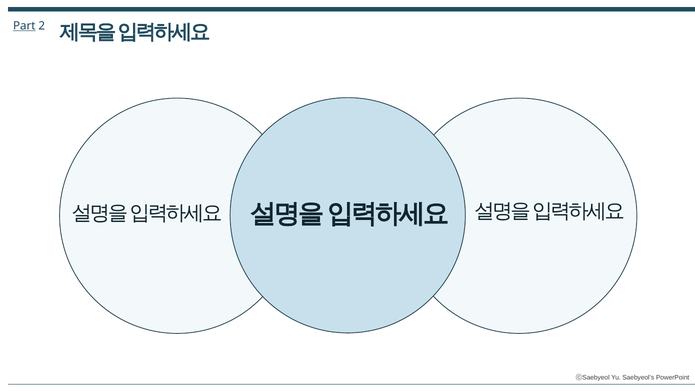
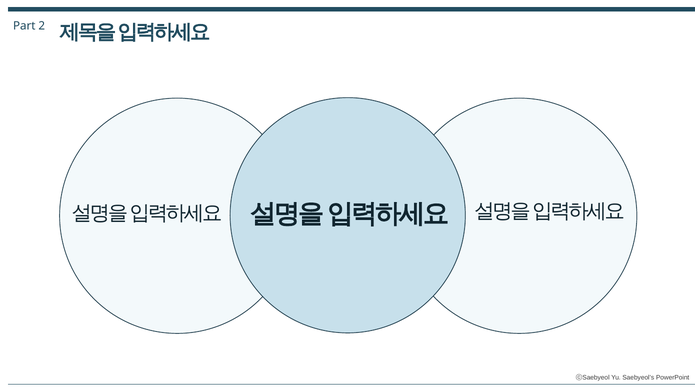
Part underline: present -> none
